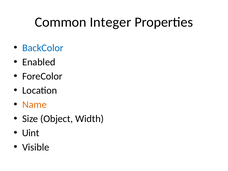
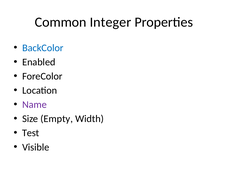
Name colour: orange -> purple
Object: Object -> Empty
Uint: Uint -> Test
